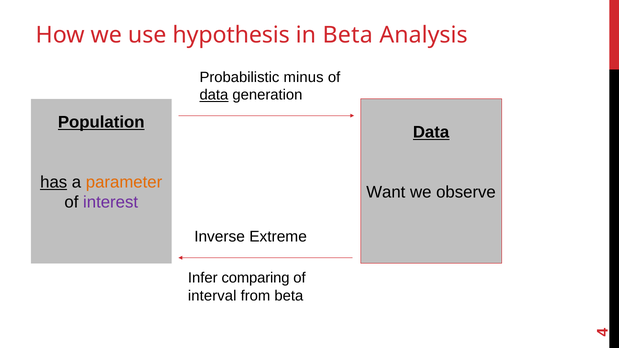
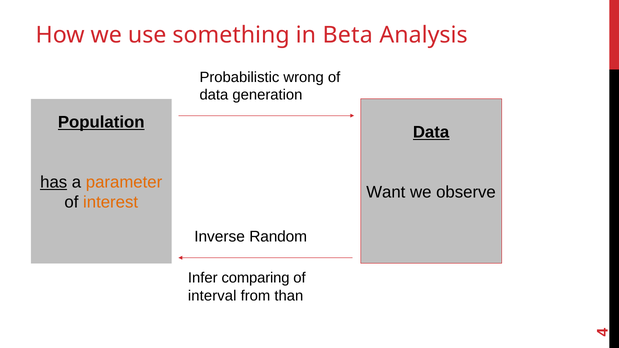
hypothesis: hypothesis -> something
minus: minus -> wrong
data at (214, 95) underline: present -> none
interest colour: purple -> orange
Extreme: Extreme -> Random
from beta: beta -> than
